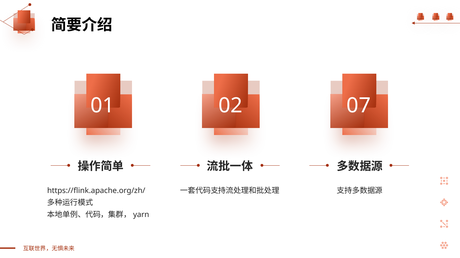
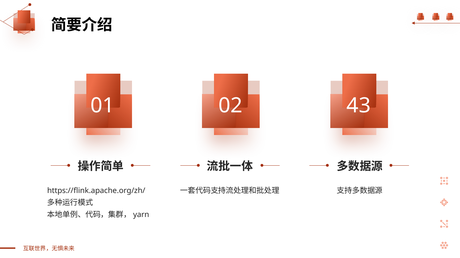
07: 07 -> 43
